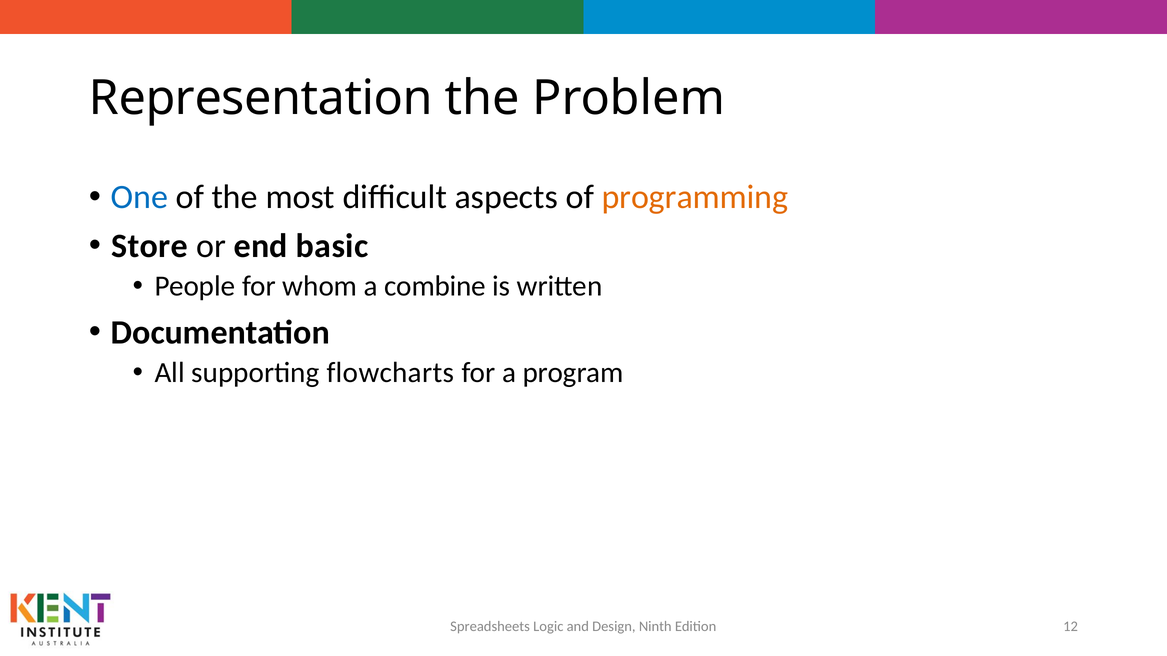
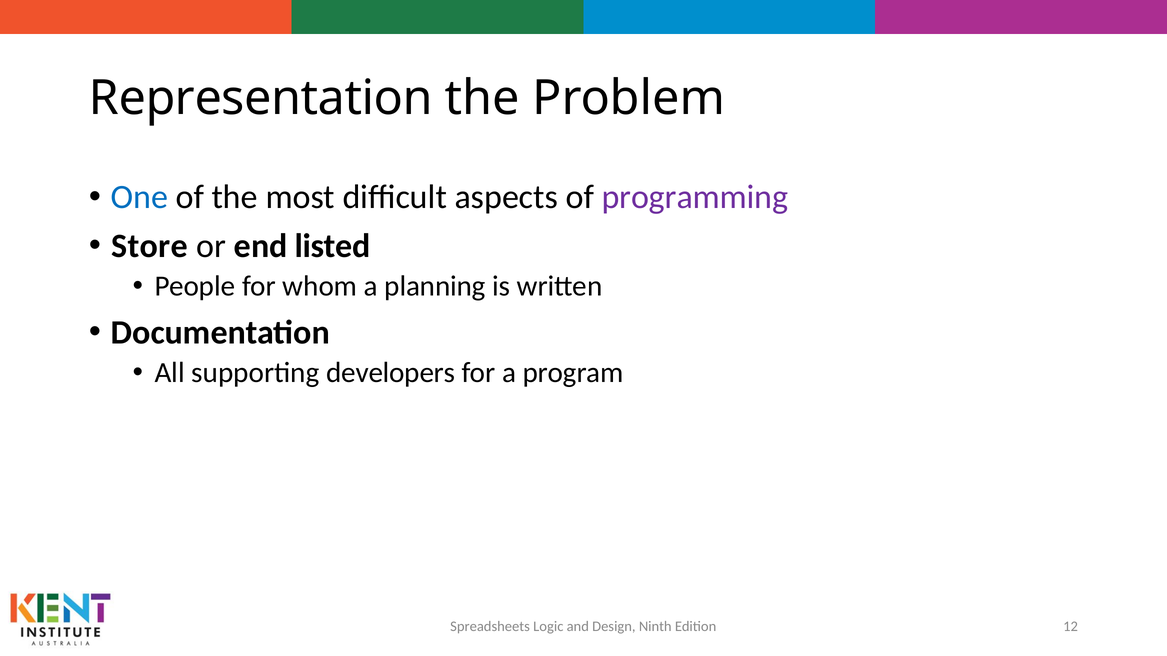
programming colour: orange -> purple
basic: basic -> listed
combine: combine -> planning
flowcharts: flowcharts -> developers
